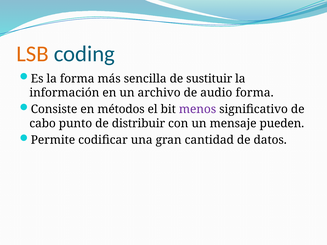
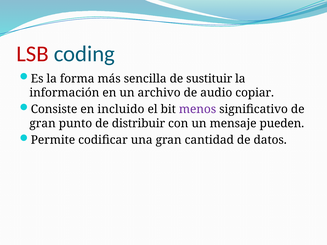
LSB colour: orange -> red
audio forma: forma -> copiar
métodos: métodos -> incluido
cabo at (43, 124): cabo -> gran
